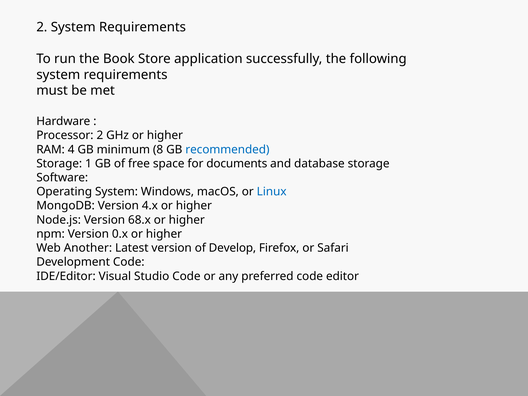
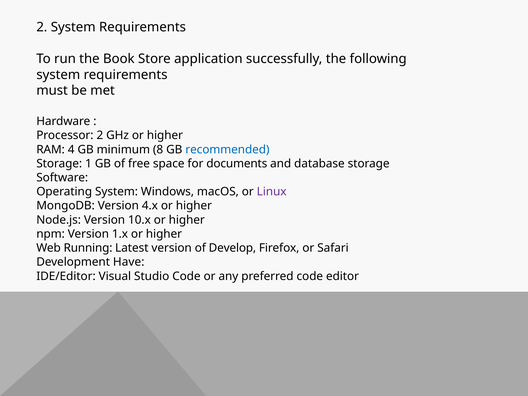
Linux colour: blue -> purple
68.x: 68.x -> 10.x
0.x: 0.x -> 1.x
Another: Another -> Running
Development Code: Code -> Have
